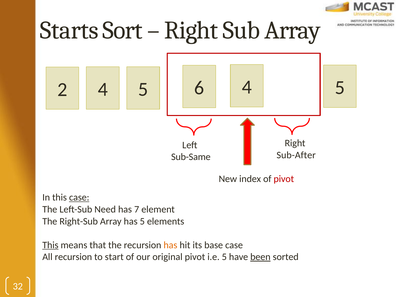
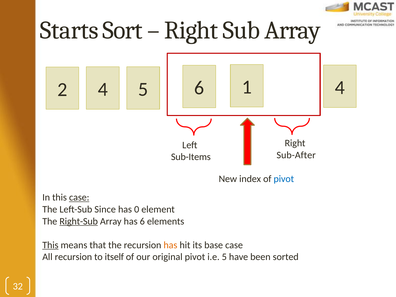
6 5: 5 -> 4
2 4: 4 -> 1
Sub-Same: Sub-Same -> Sub-Items
pivot at (284, 179) colour: red -> blue
Need: Need -> Since
7: 7 -> 0
Right-Sub underline: none -> present
has 5: 5 -> 6
start: start -> itself
been underline: present -> none
